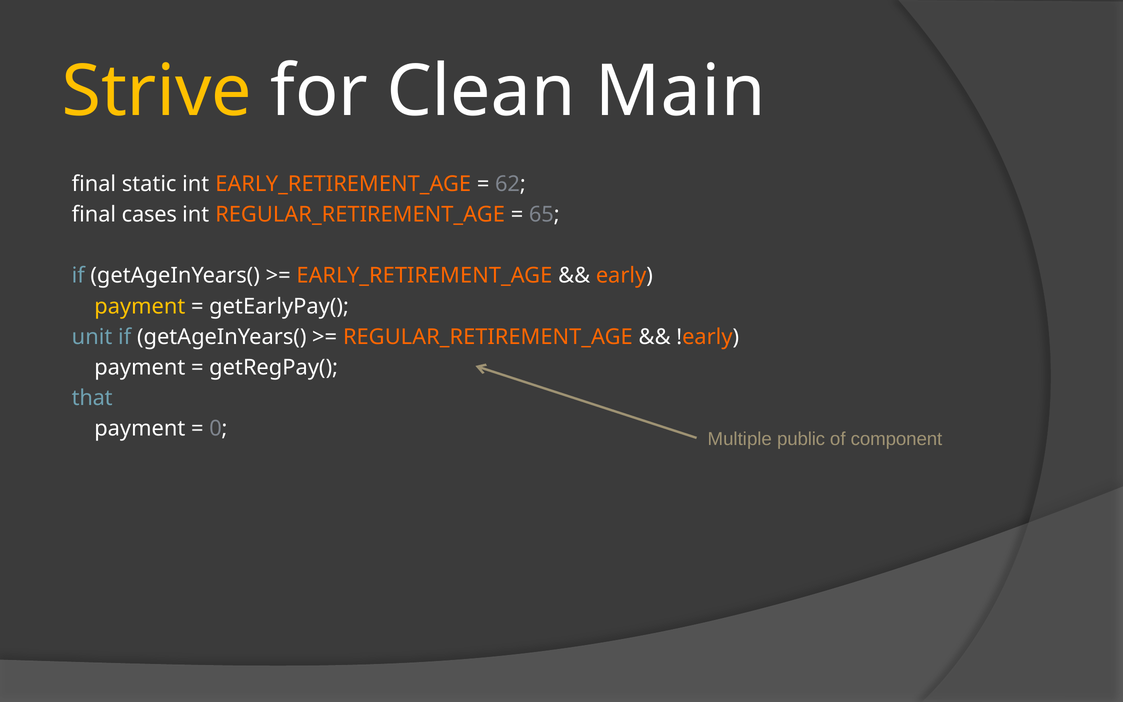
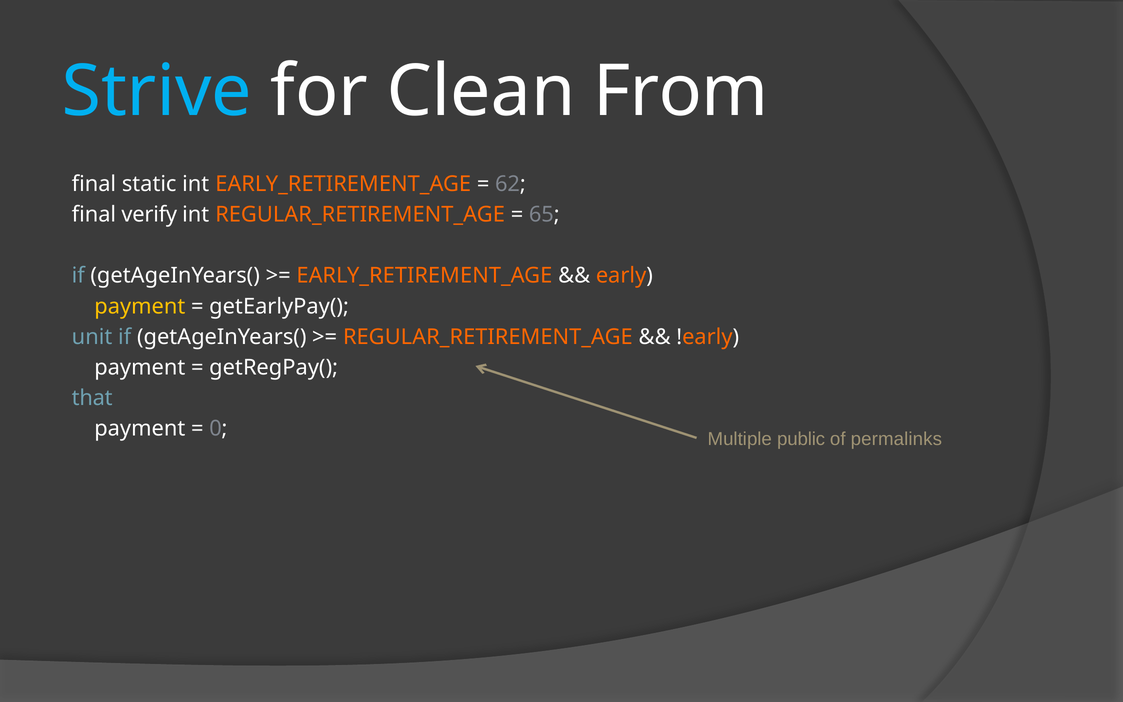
Strive colour: yellow -> light blue
Main: Main -> From
cases: cases -> verify
component: component -> permalinks
